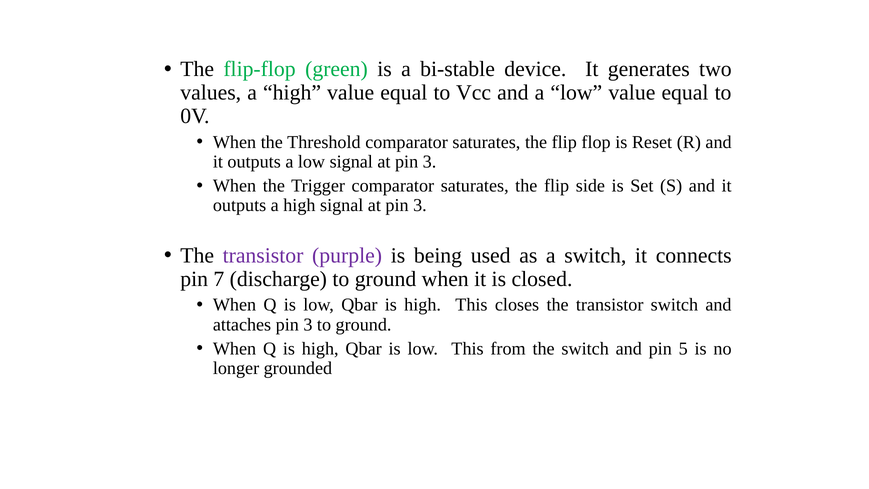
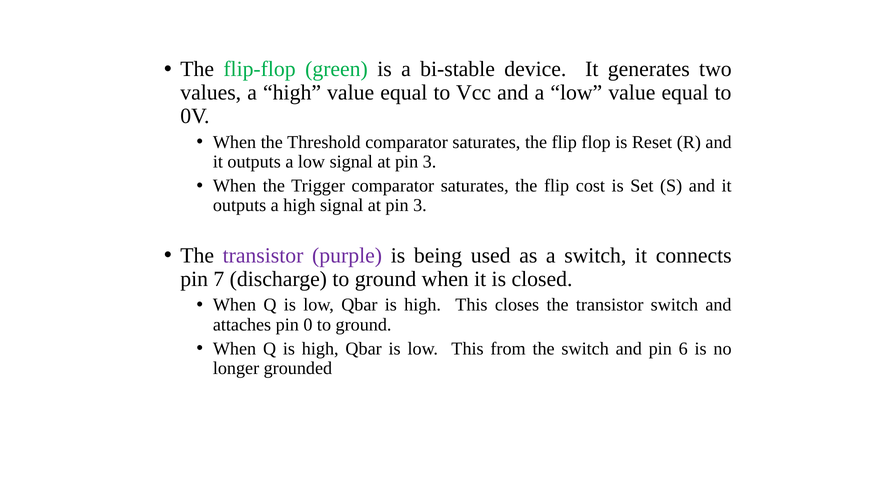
side: side -> cost
attaches pin 3: 3 -> 0
5: 5 -> 6
